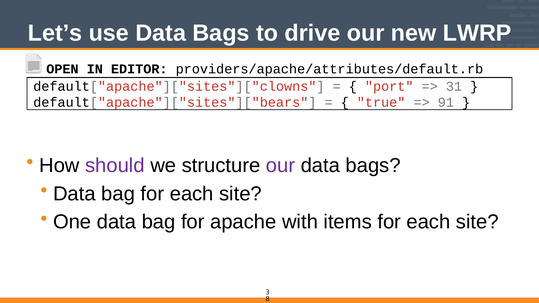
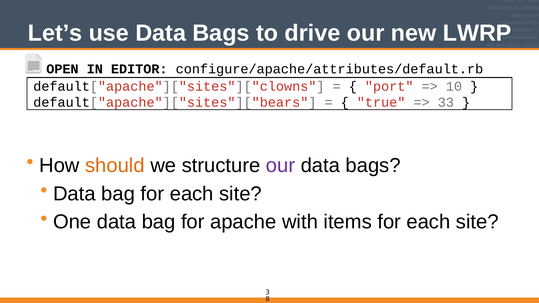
providers/apache/attributes/default.rb: providers/apache/attributes/default.rb -> configure/apache/attributes/default.rb
31: 31 -> 10
91: 91 -> 33
should colour: purple -> orange
